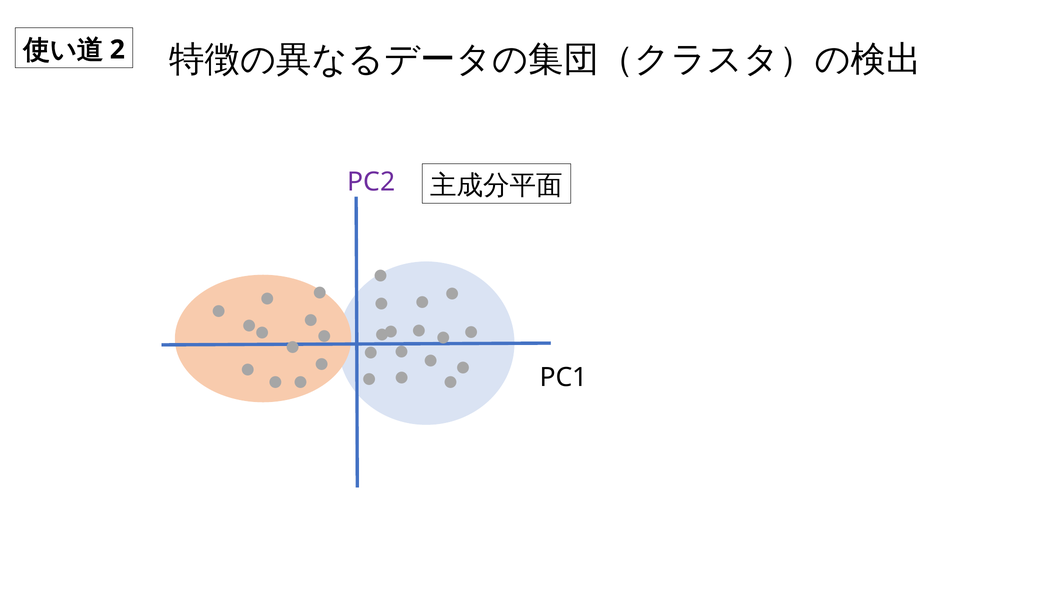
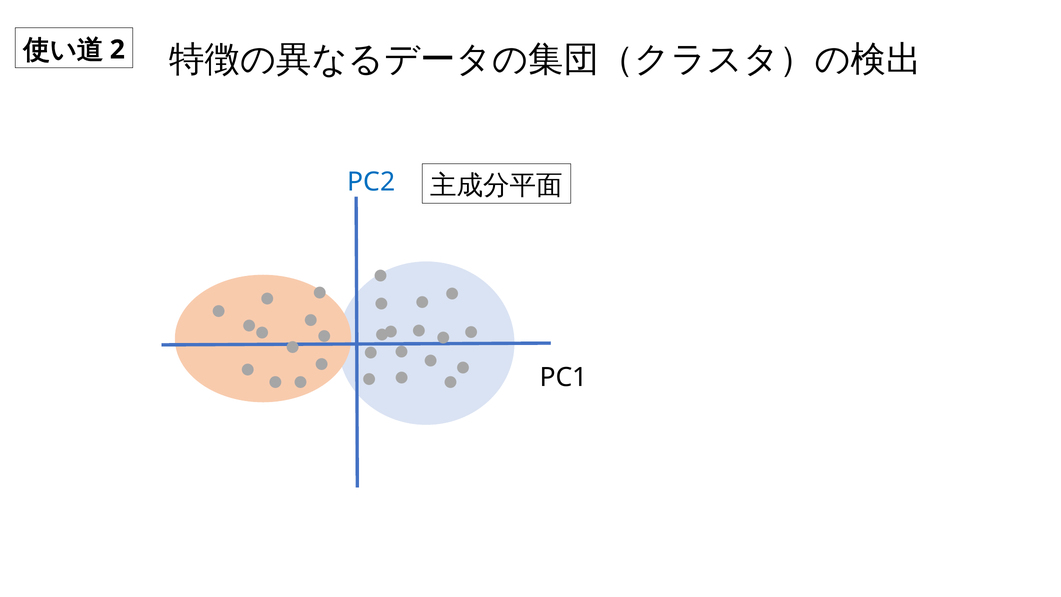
PC2 colour: purple -> blue
